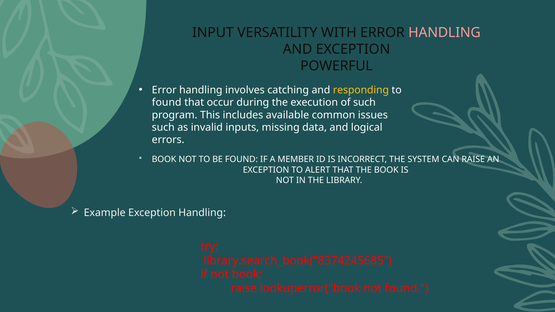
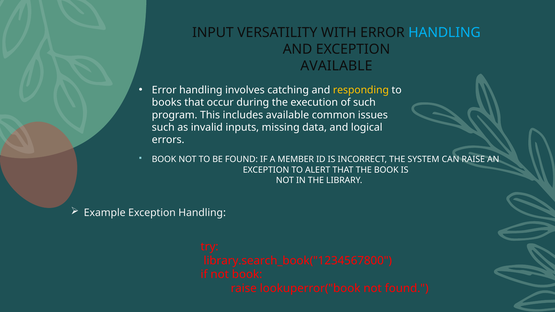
HANDLING at (444, 33) colour: pink -> light blue
POWERFUL at (337, 66): POWERFUL -> AVAILABLE
found at (167, 102): found -> books
library.search_book("8374245685: library.search_book("8374245685 -> library.search_book("1234567800
